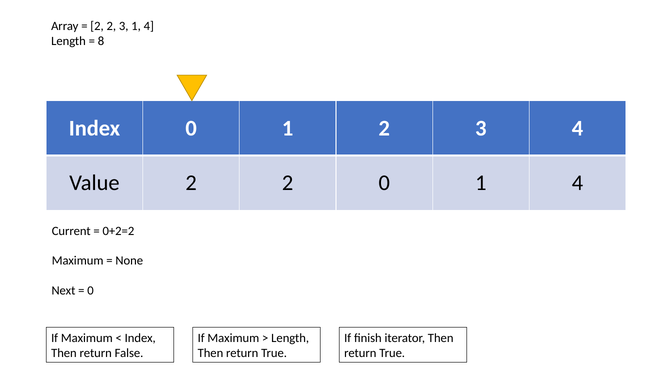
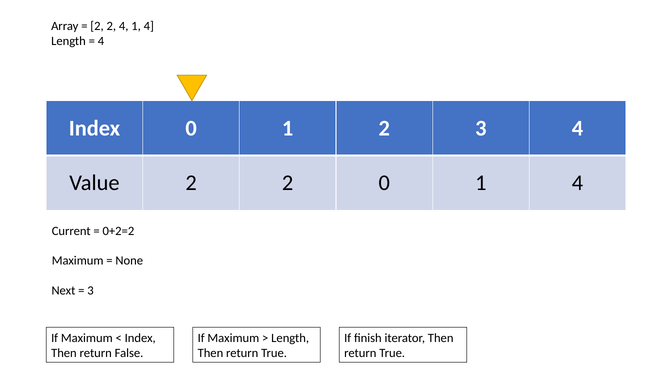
2 2 3: 3 -> 4
8 at (101, 41): 8 -> 4
0 at (91, 291): 0 -> 3
